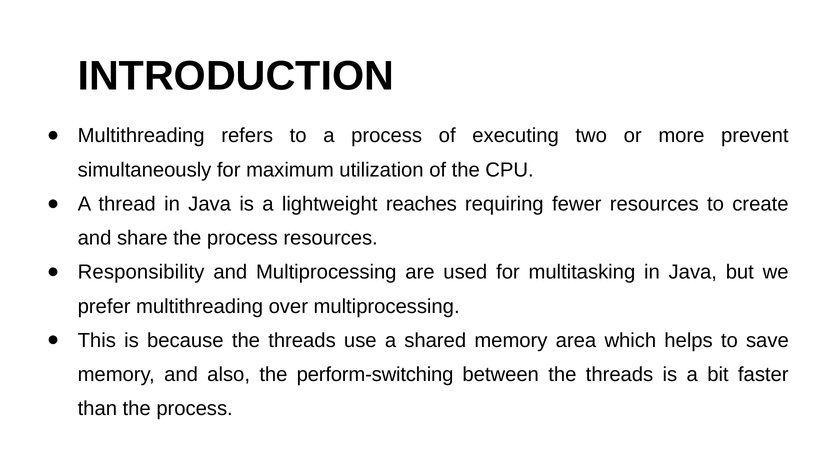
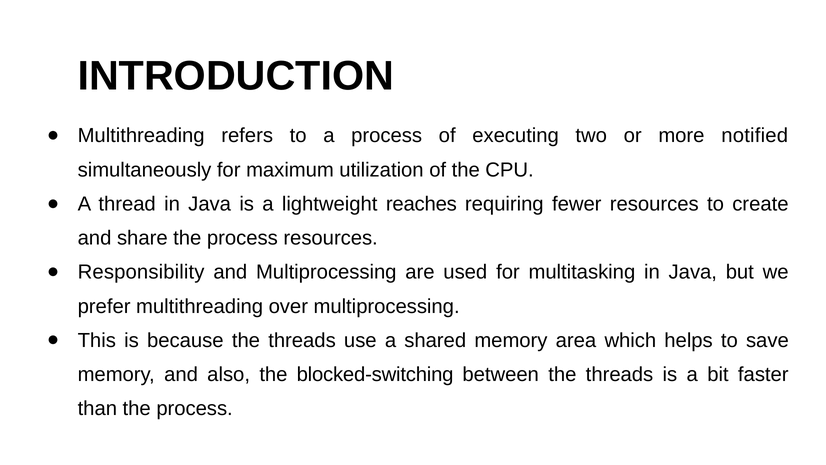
prevent: prevent -> notified
perform-switching: perform-switching -> blocked-switching
